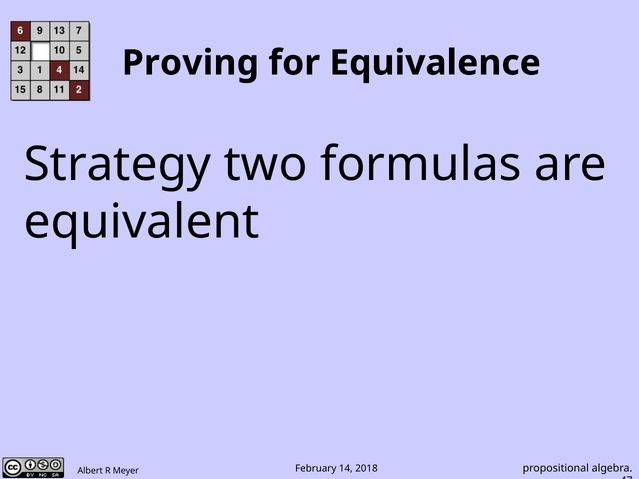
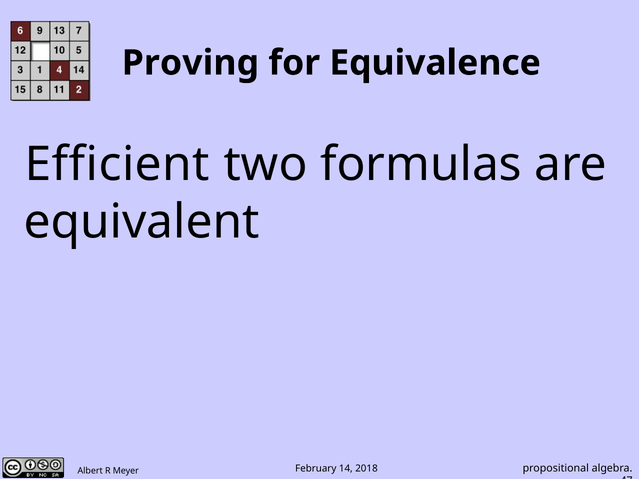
Strategy: Strategy -> Efficient
